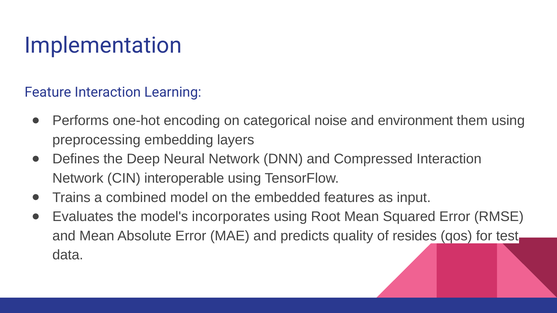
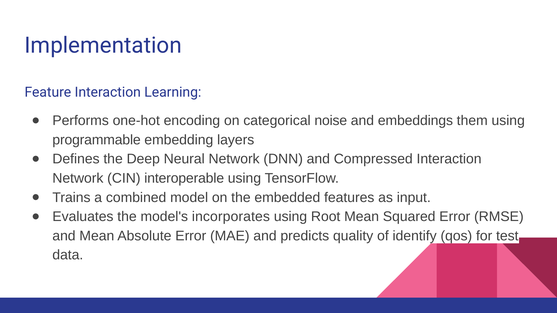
environment: environment -> embeddings
preprocessing: preprocessing -> programmable
resides: resides -> identify
